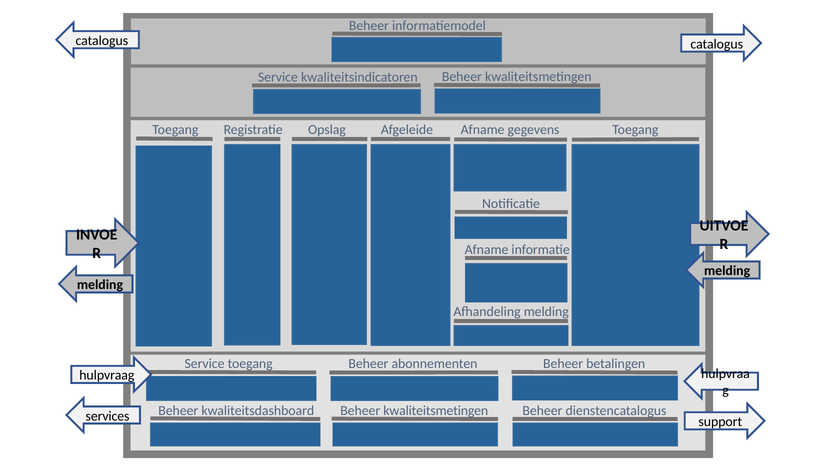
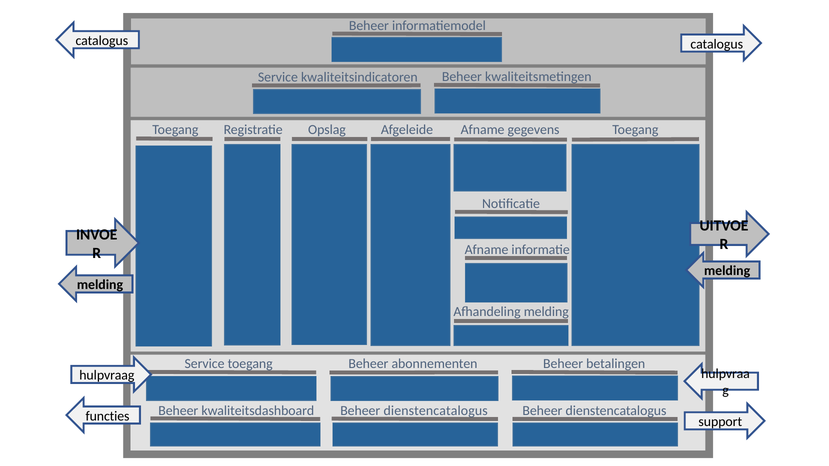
kwaliteitsmetingen at (436, 411): kwaliteitsmetingen -> dienstencatalogus
services: services -> functies
